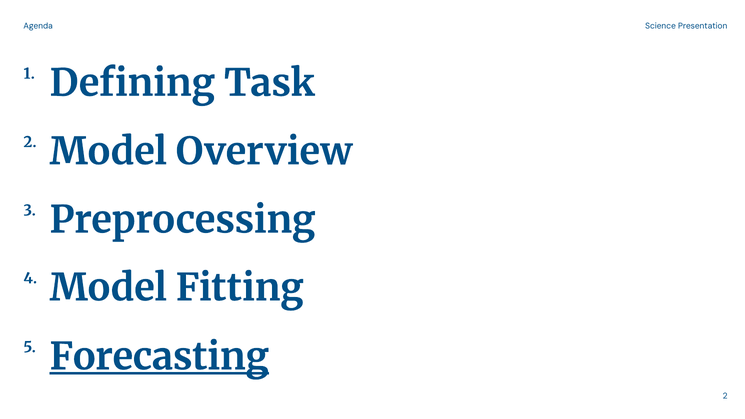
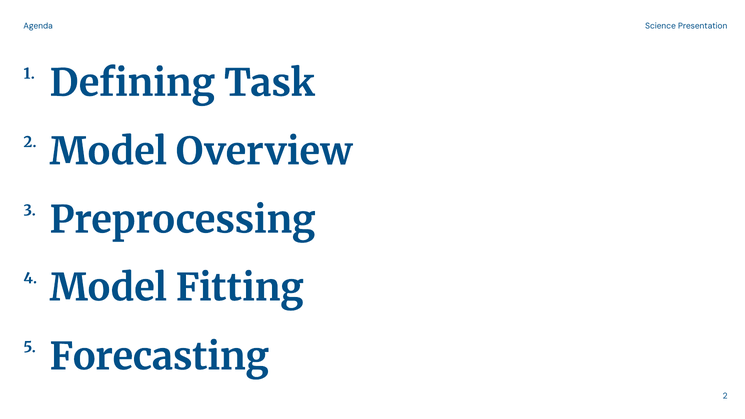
Forecasting underline: present -> none
